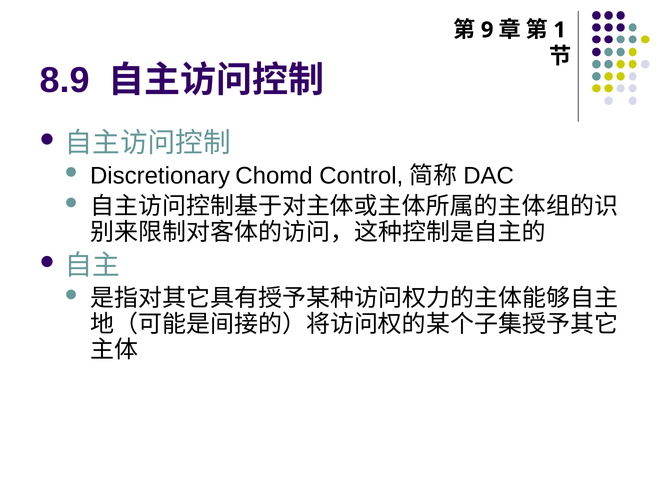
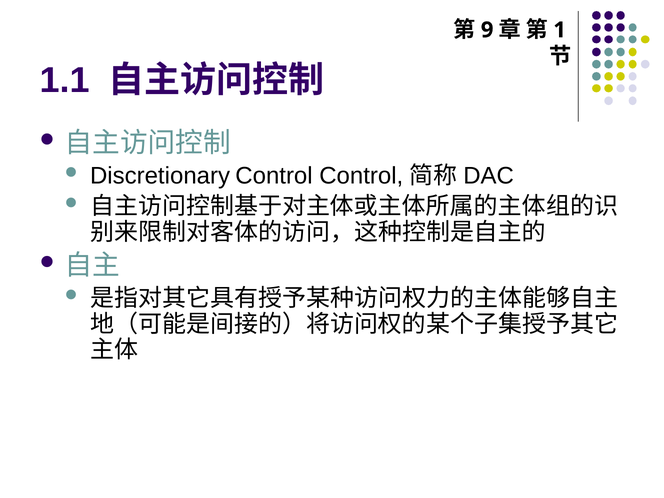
8.9: 8.9 -> 1.1
Discretionary Chomd: Chomd -> Control
